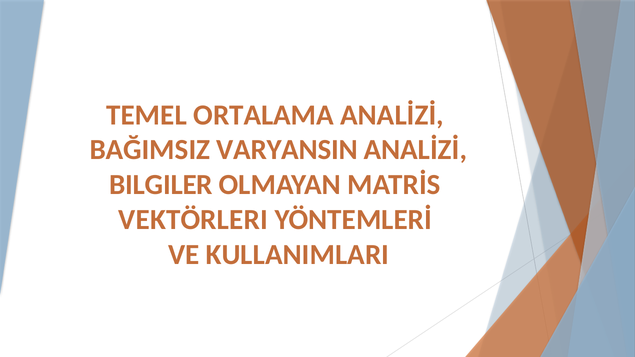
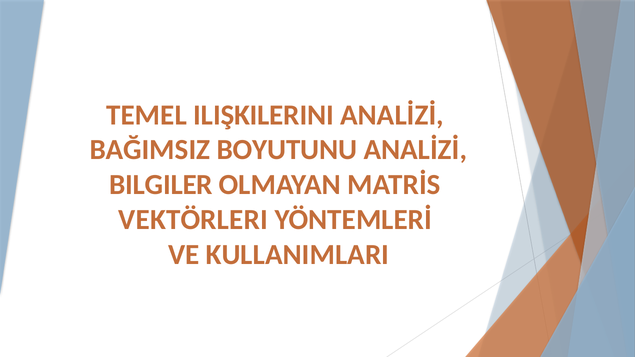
ORTALAMA: ORTALAMA -> ILIŞKILERINI
VARYANSIN: VARYANSIN -> BOYUTUNU
